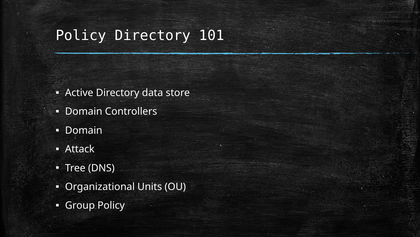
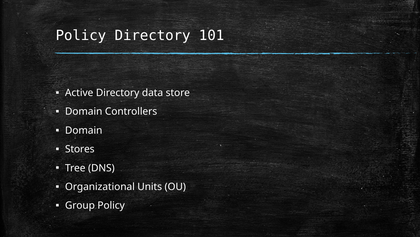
Attack: Attack -> Stores
